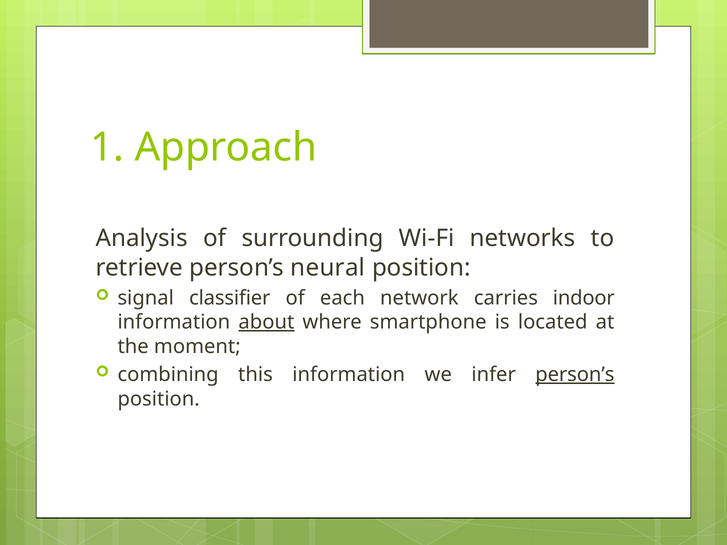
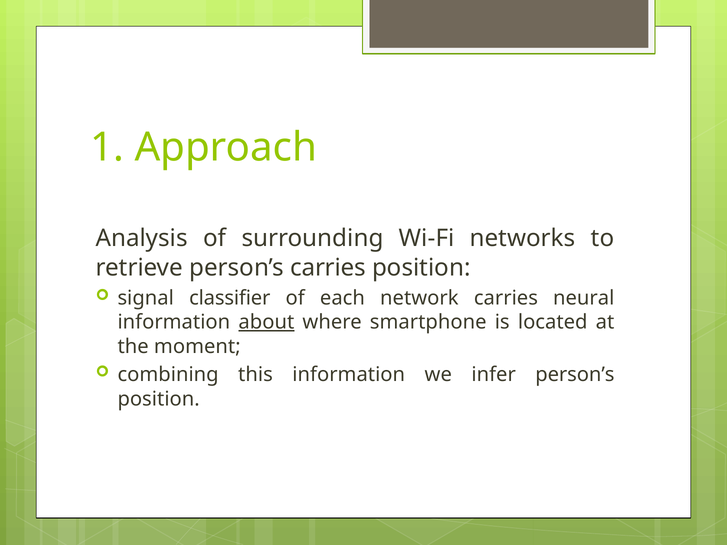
person’s neural: neural -> carries
indoor: indoor -> neural
person’s at (575, 375) underline: present -> none
